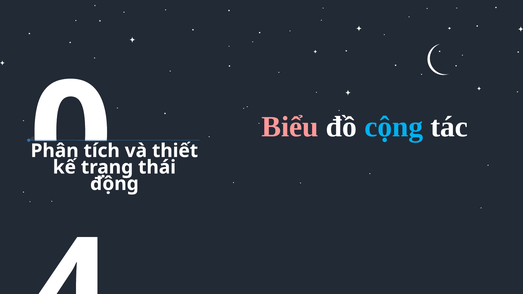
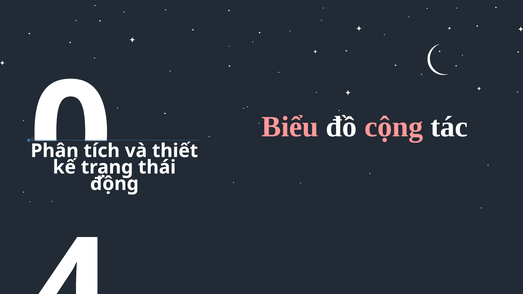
cộng colour: light blue -> pink
